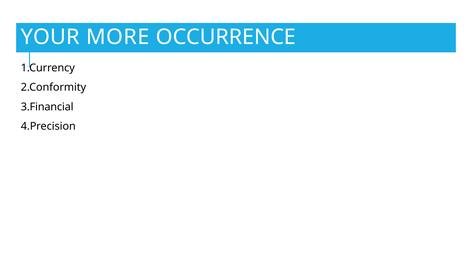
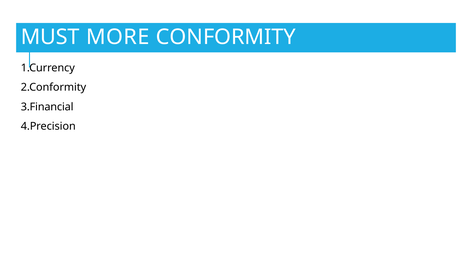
YOUR: YOUR -> MUST
OCCURRENCE: OCCURRENCE -> CONFORMITY
